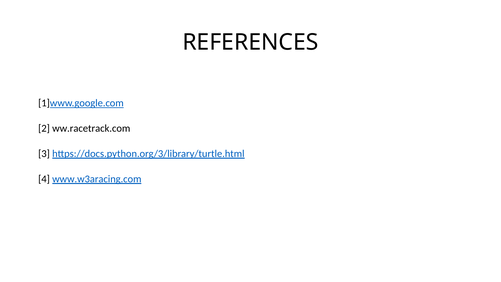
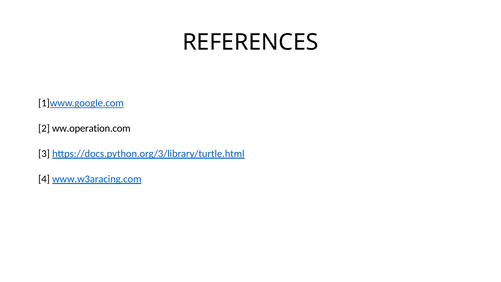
ww.racetrack.com: ww.racetrack.com -> ww.operation.com
